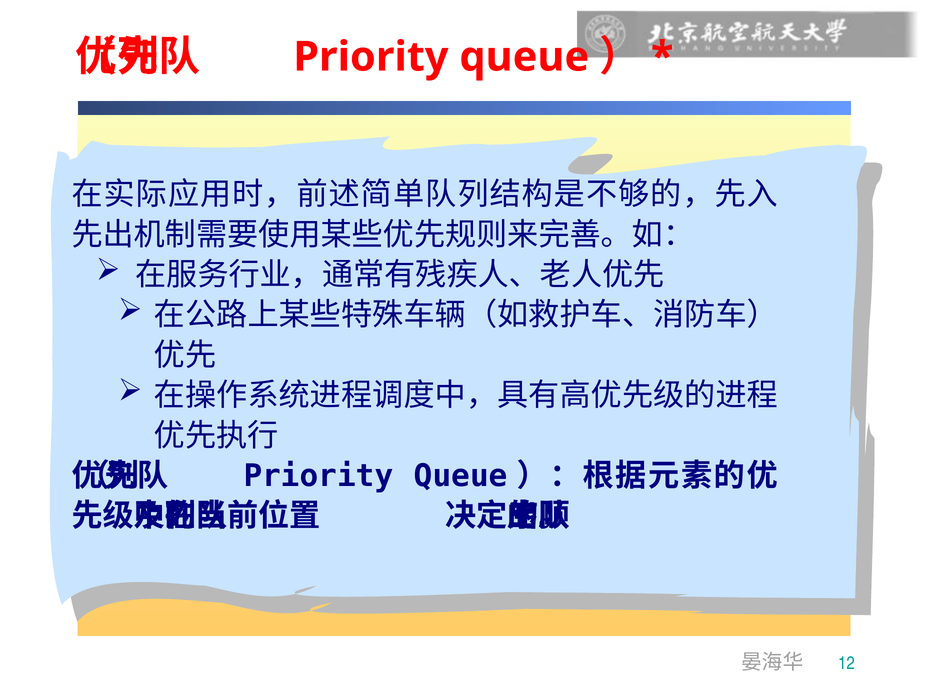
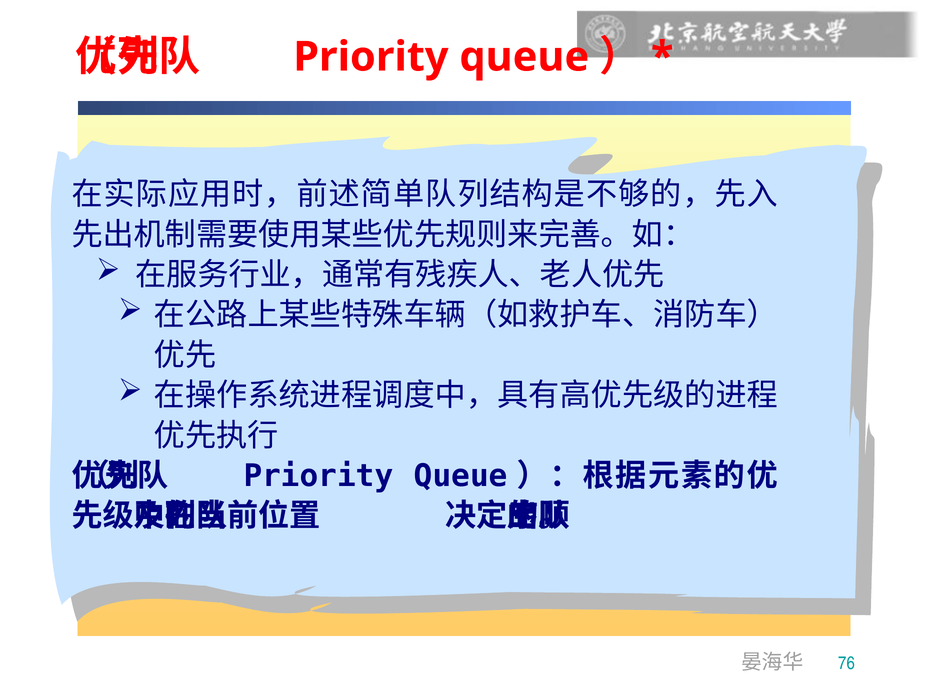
12: 12 -> 76
